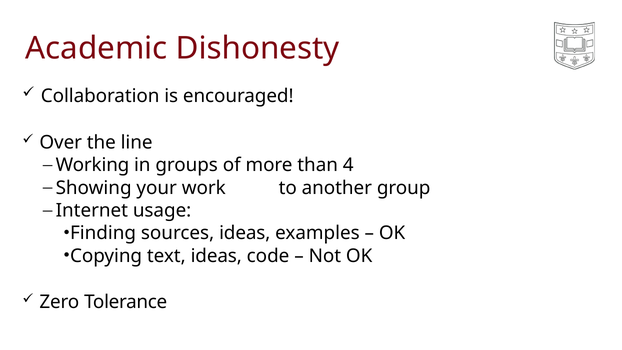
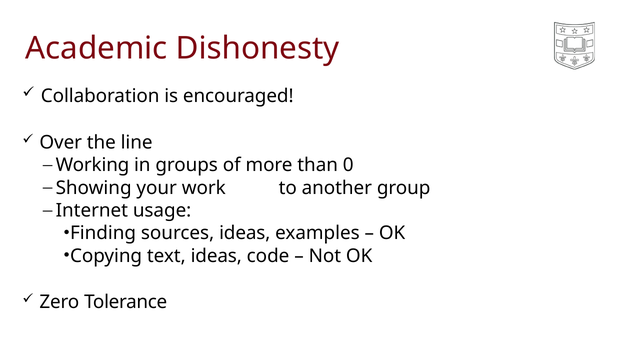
4: 4 -> 0
